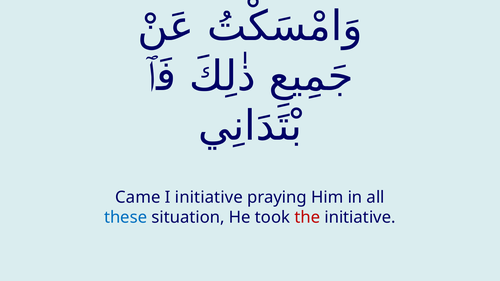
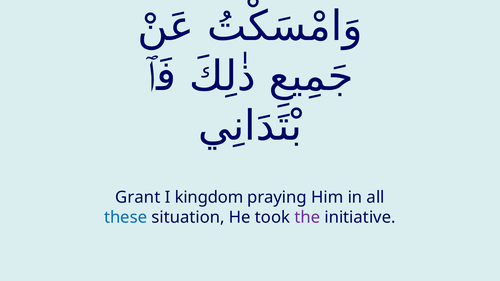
Came: Came -> Grant
I initiative: initiative -> kingdom
the colour: red -> purple
